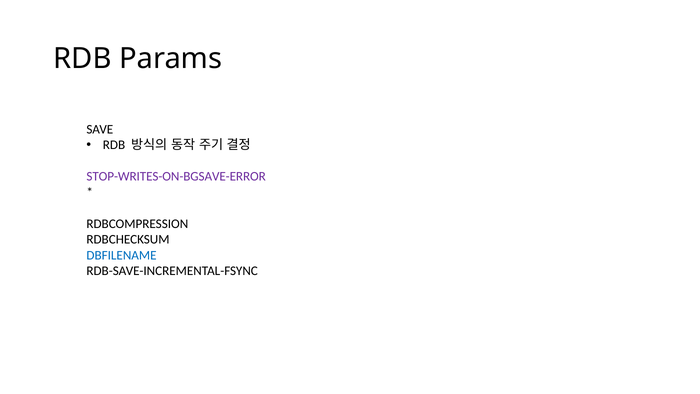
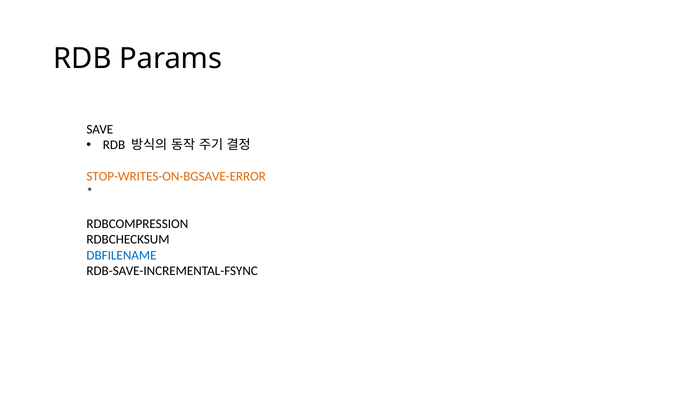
STOP-WRITES-ON-BGSAVE-ERROR colour: purple -> orange
